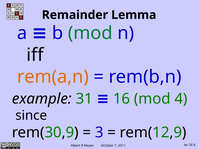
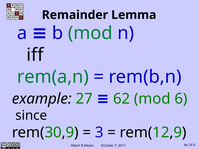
rem(a,n colour: orange -> green
31: 31 -> 27
16: 16 -> 62
4: 4 -> 6
